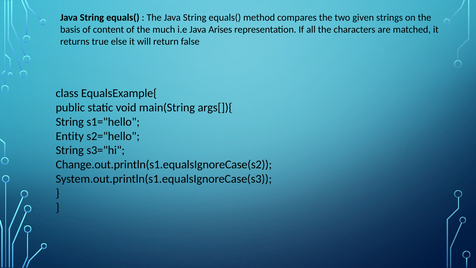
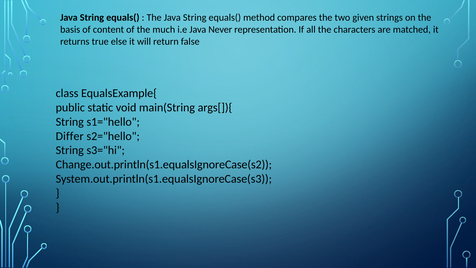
Arises: Arises -> Never
Entity: Entity -> Differ
